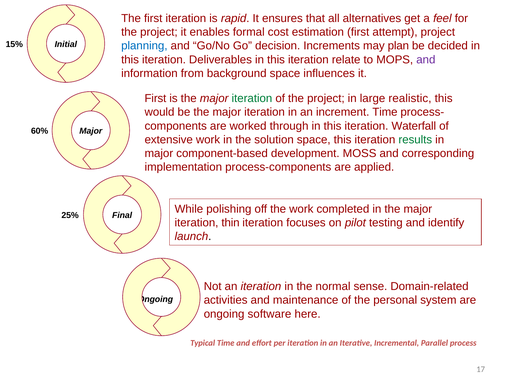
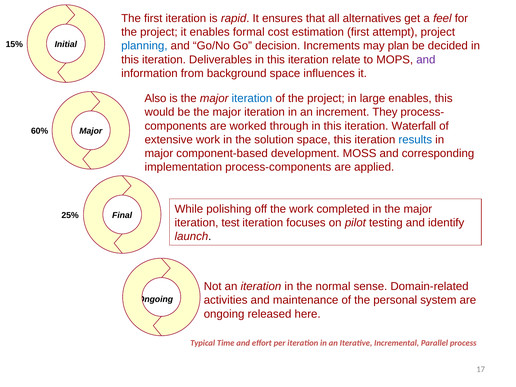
First at (155, 98): First -> Also
iteration at (252, 98) colour: green -> blue
large realistic: realistic -> enables
increment Time: Time -> They
results colour: green -> blue
thin: thin -> test
software: software -> released
